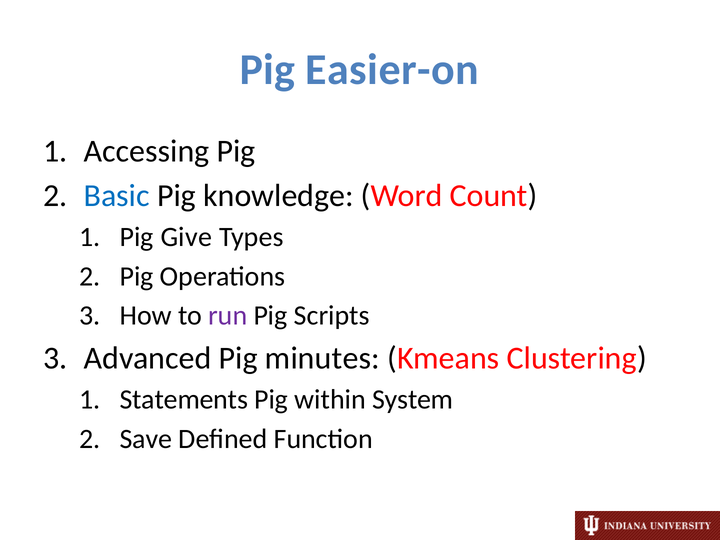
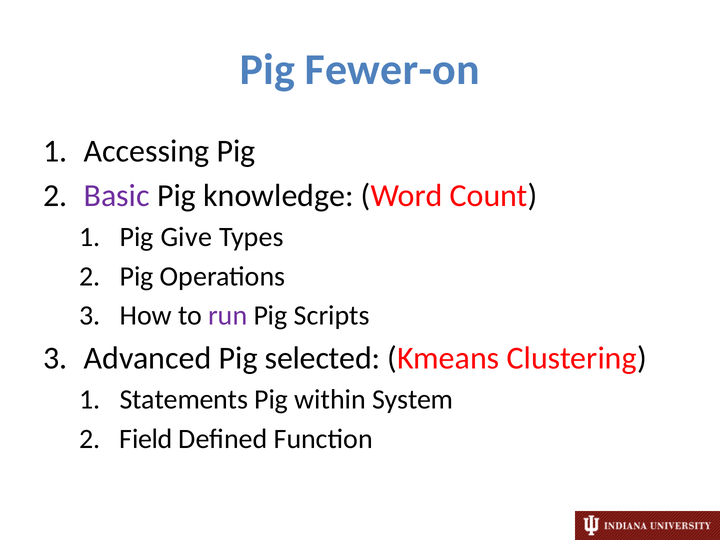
Easier-on: Easier-on -> Fewer-on
Basic colour: blue -> purple
minutes: minutes -> selected
Save: Save -> Field
